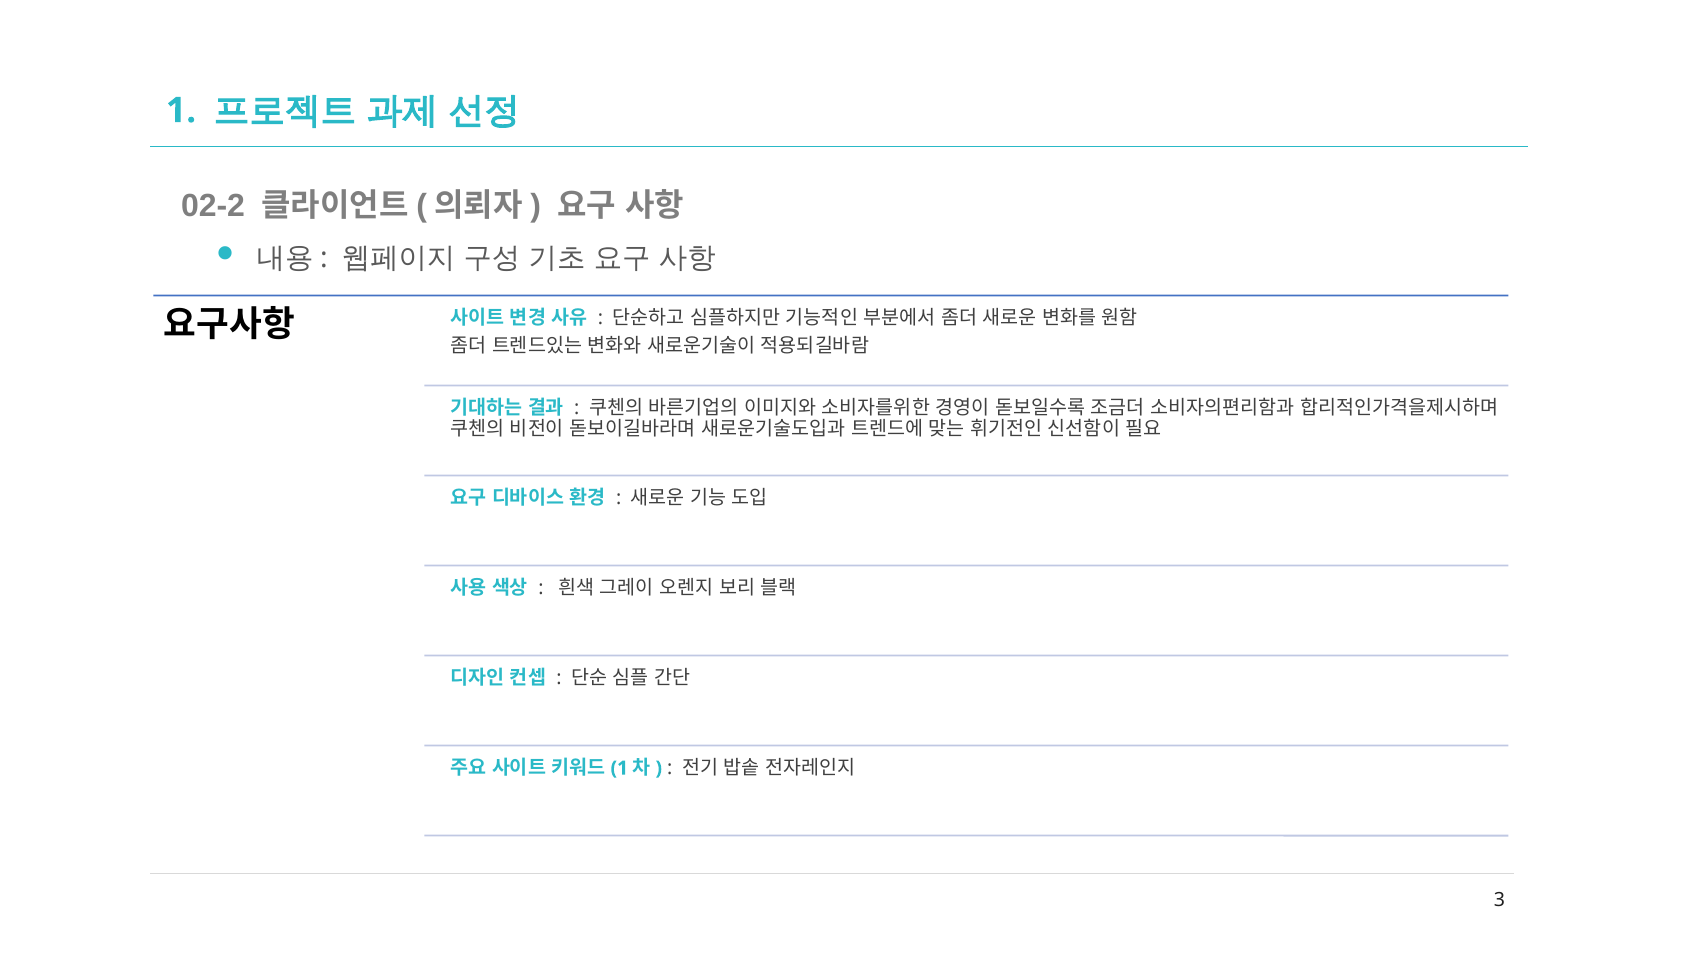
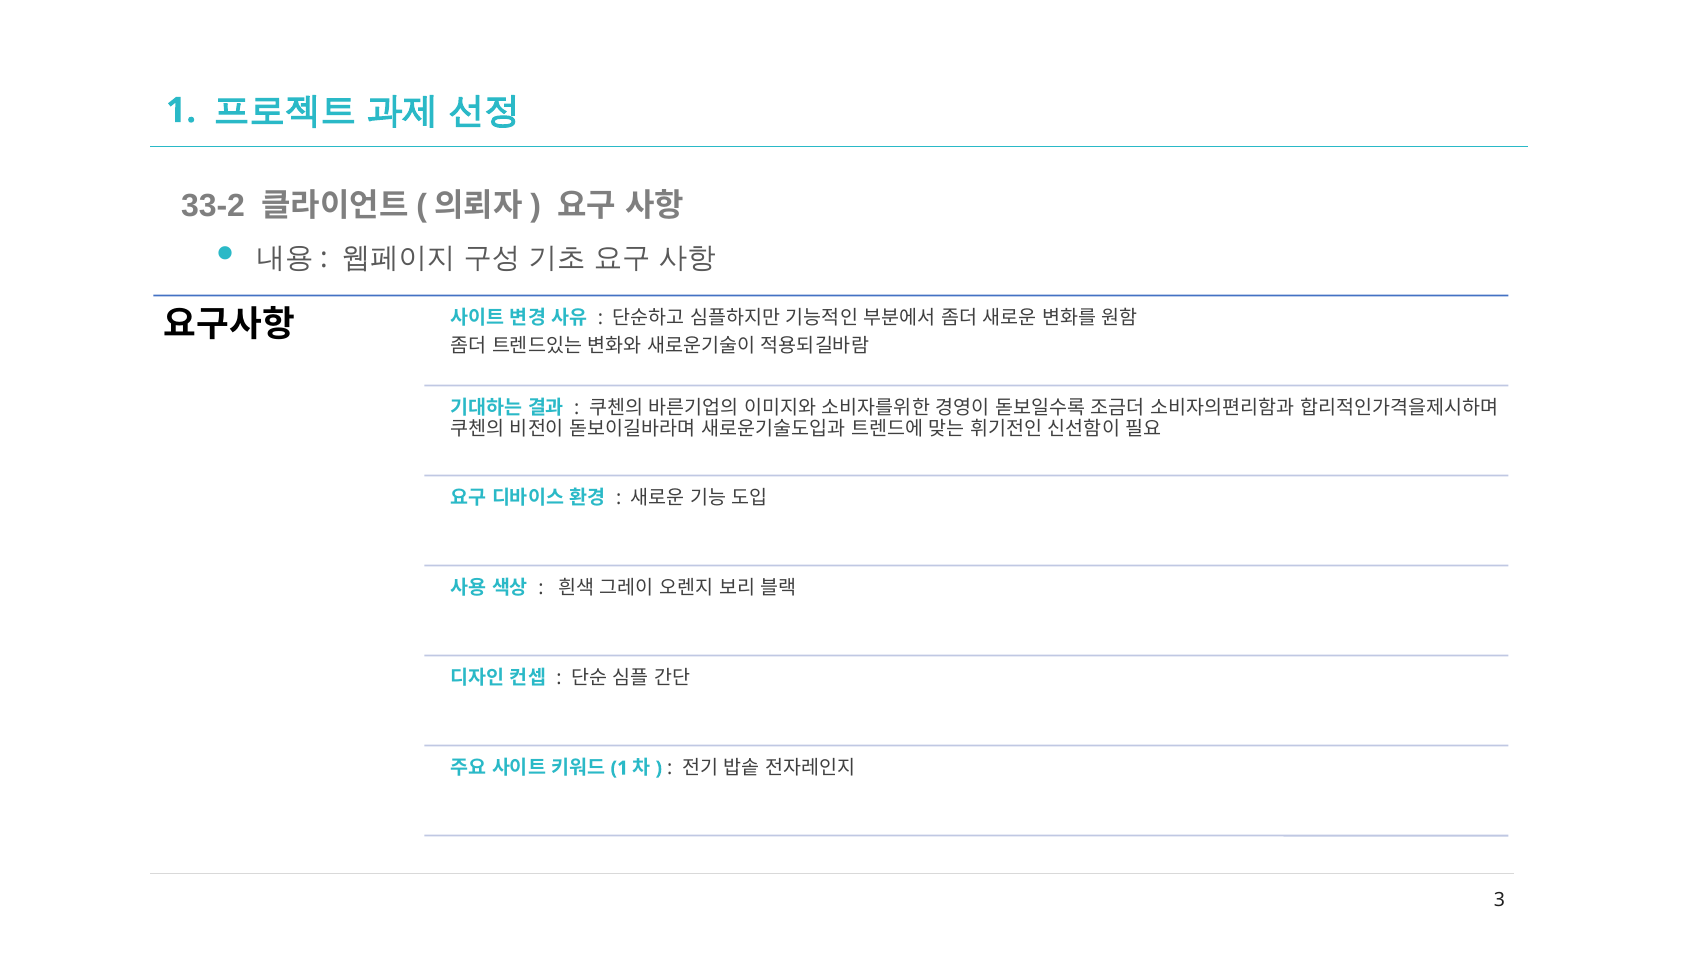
02-2: 02-2 -> 33-2
